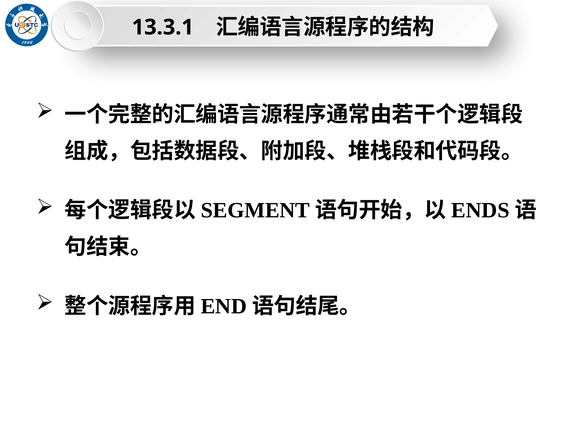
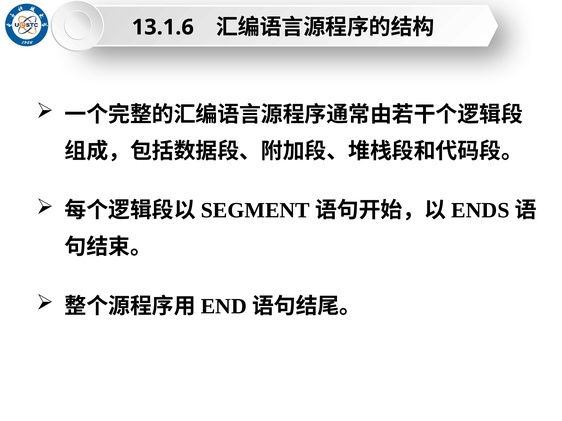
13.3.1: 13.3.1 -> 13.1.6
